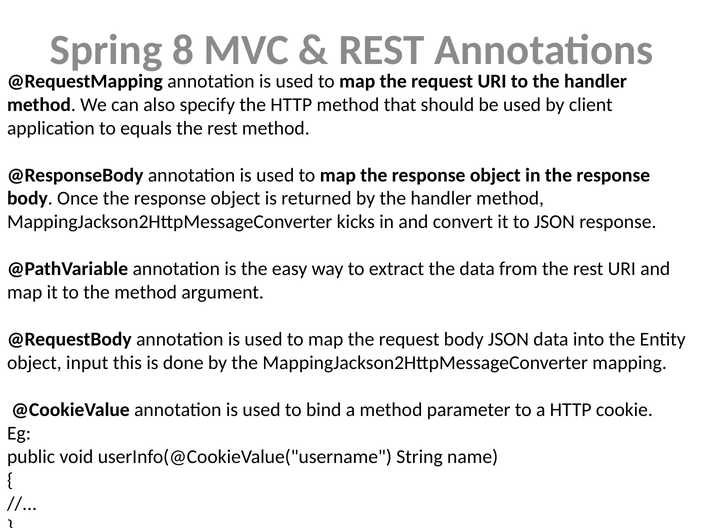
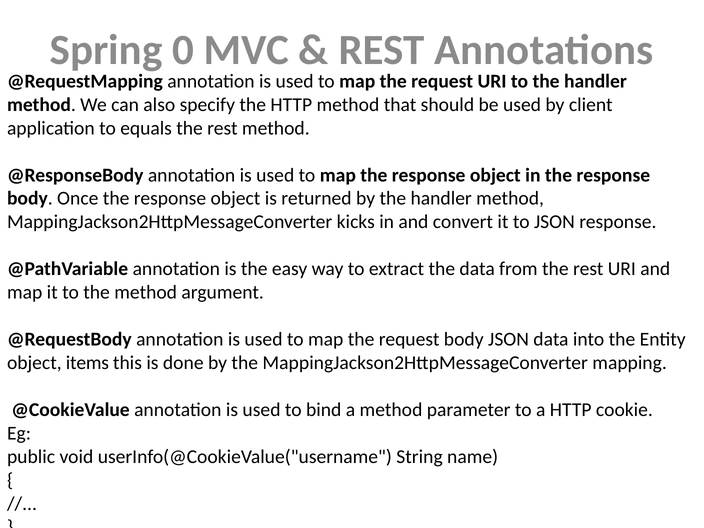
8: 8 -> 0
input: input -> items
